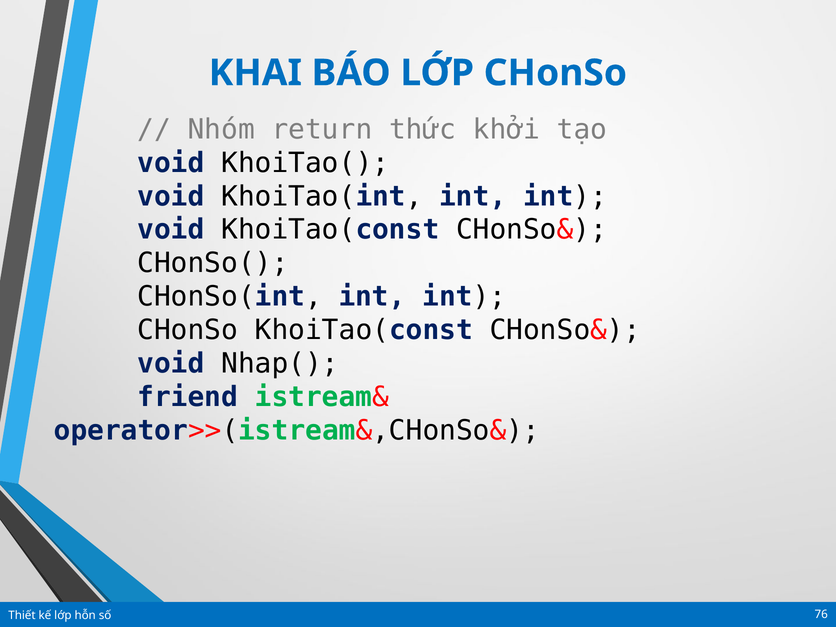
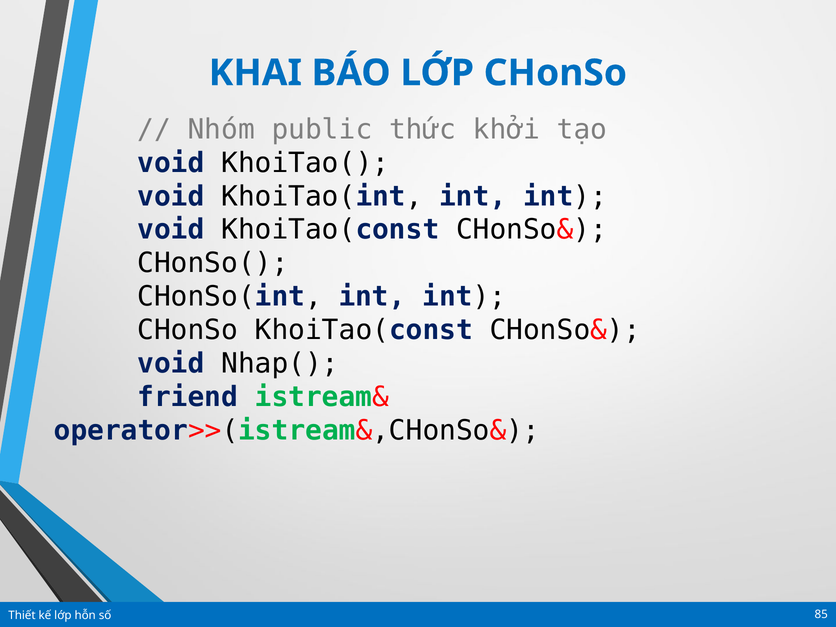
return: return -> public
76: 76 -> 85
